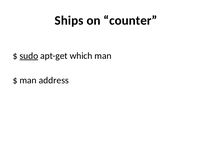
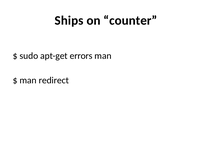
sudo underline: present -> none
which: which -> errors
address: address -> redirect
